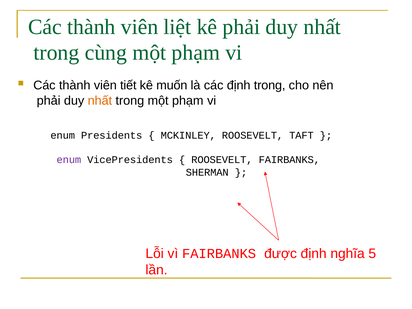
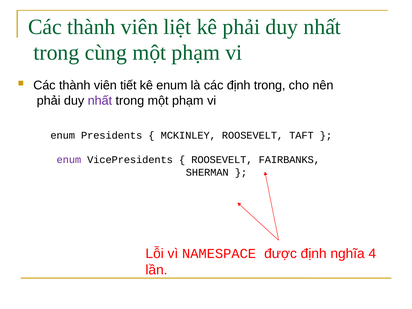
kê muốn: muốn -> enum
nhất at (100, 101) colour: orange -> purple
vì FAIRBANKS: FAIRBANKS -> NAMESPACE
5: 5 -> 4
